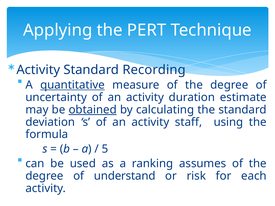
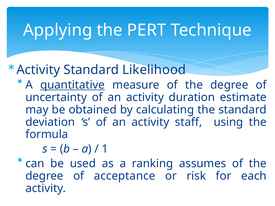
Recording: Recording -> Likelihood
obtained underline: present -> none
5: 5 -> 1
understand: understand -> acceptance
